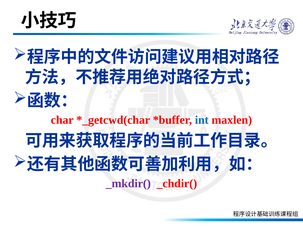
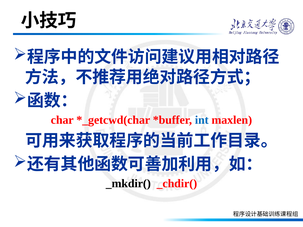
_mkdir( colour: purple -> black
